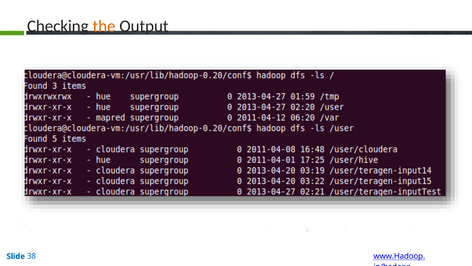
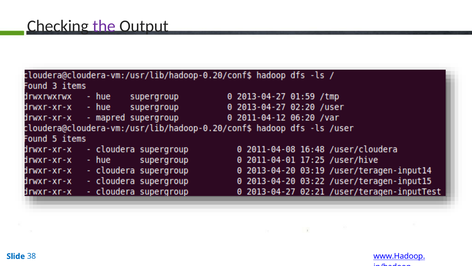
the colour: orange -> purple
